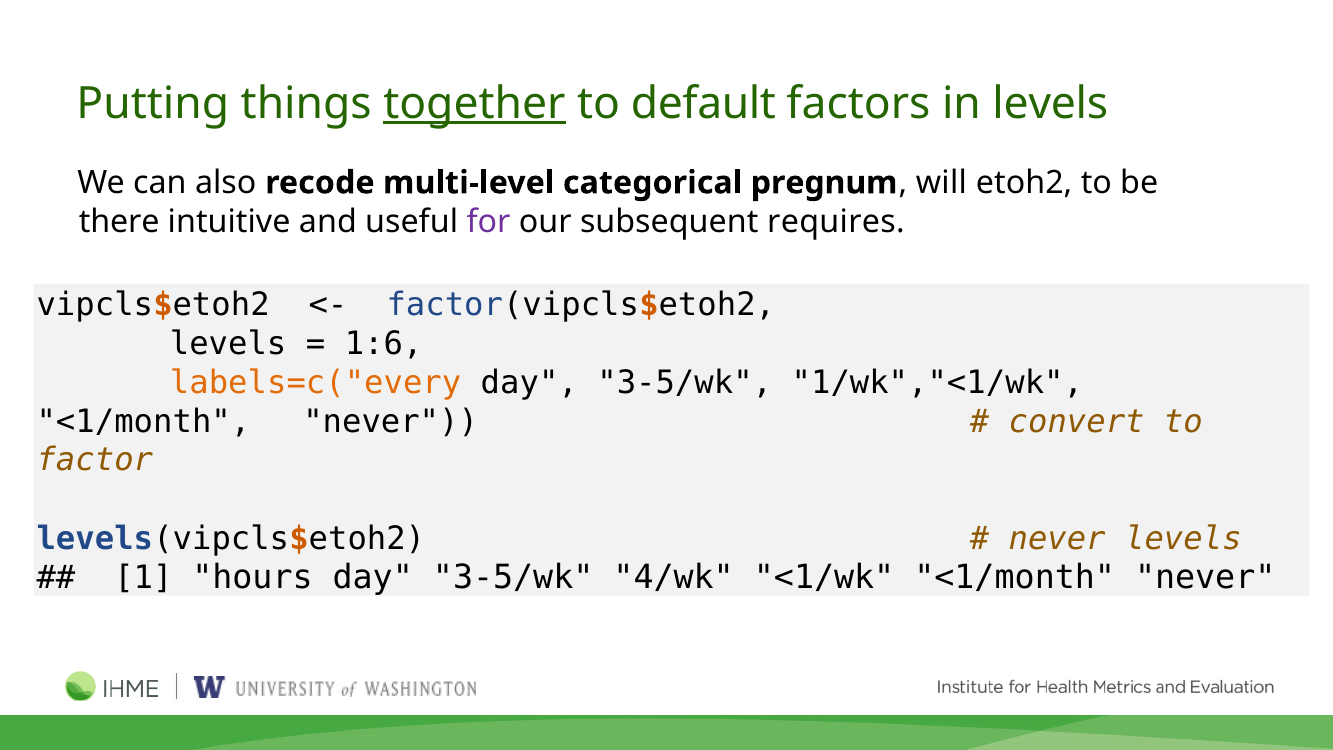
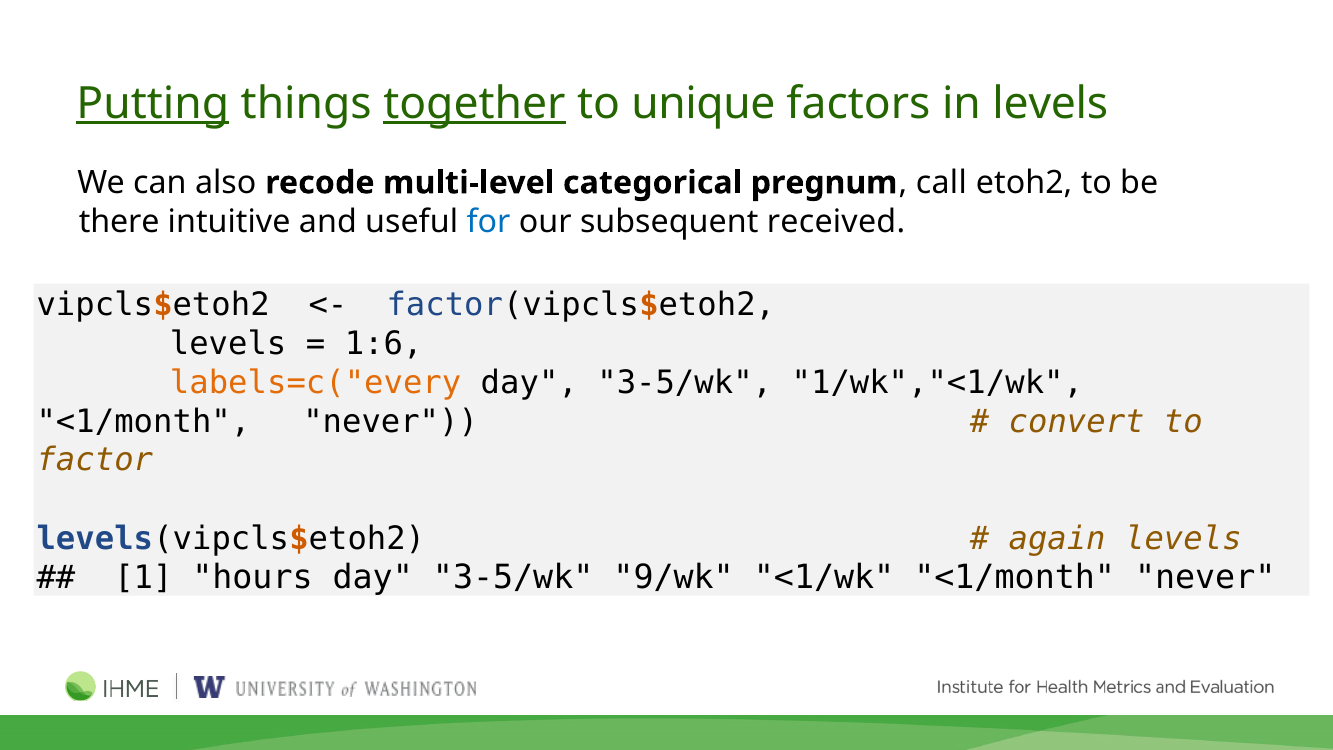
Putting underline: none -> present
default: default -> unique
will: will -> call
for colour: purple -> blue
requires: requires -> received
never at (1057, 538): never -> again
4/wk: 4/wk -> 9/wk
